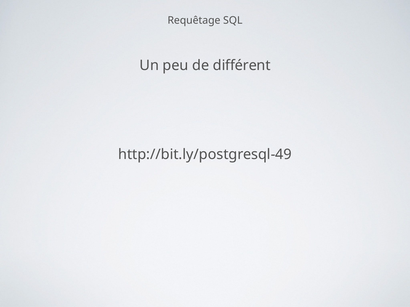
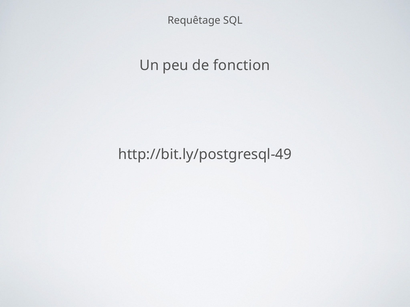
différent: différent -> fonction
